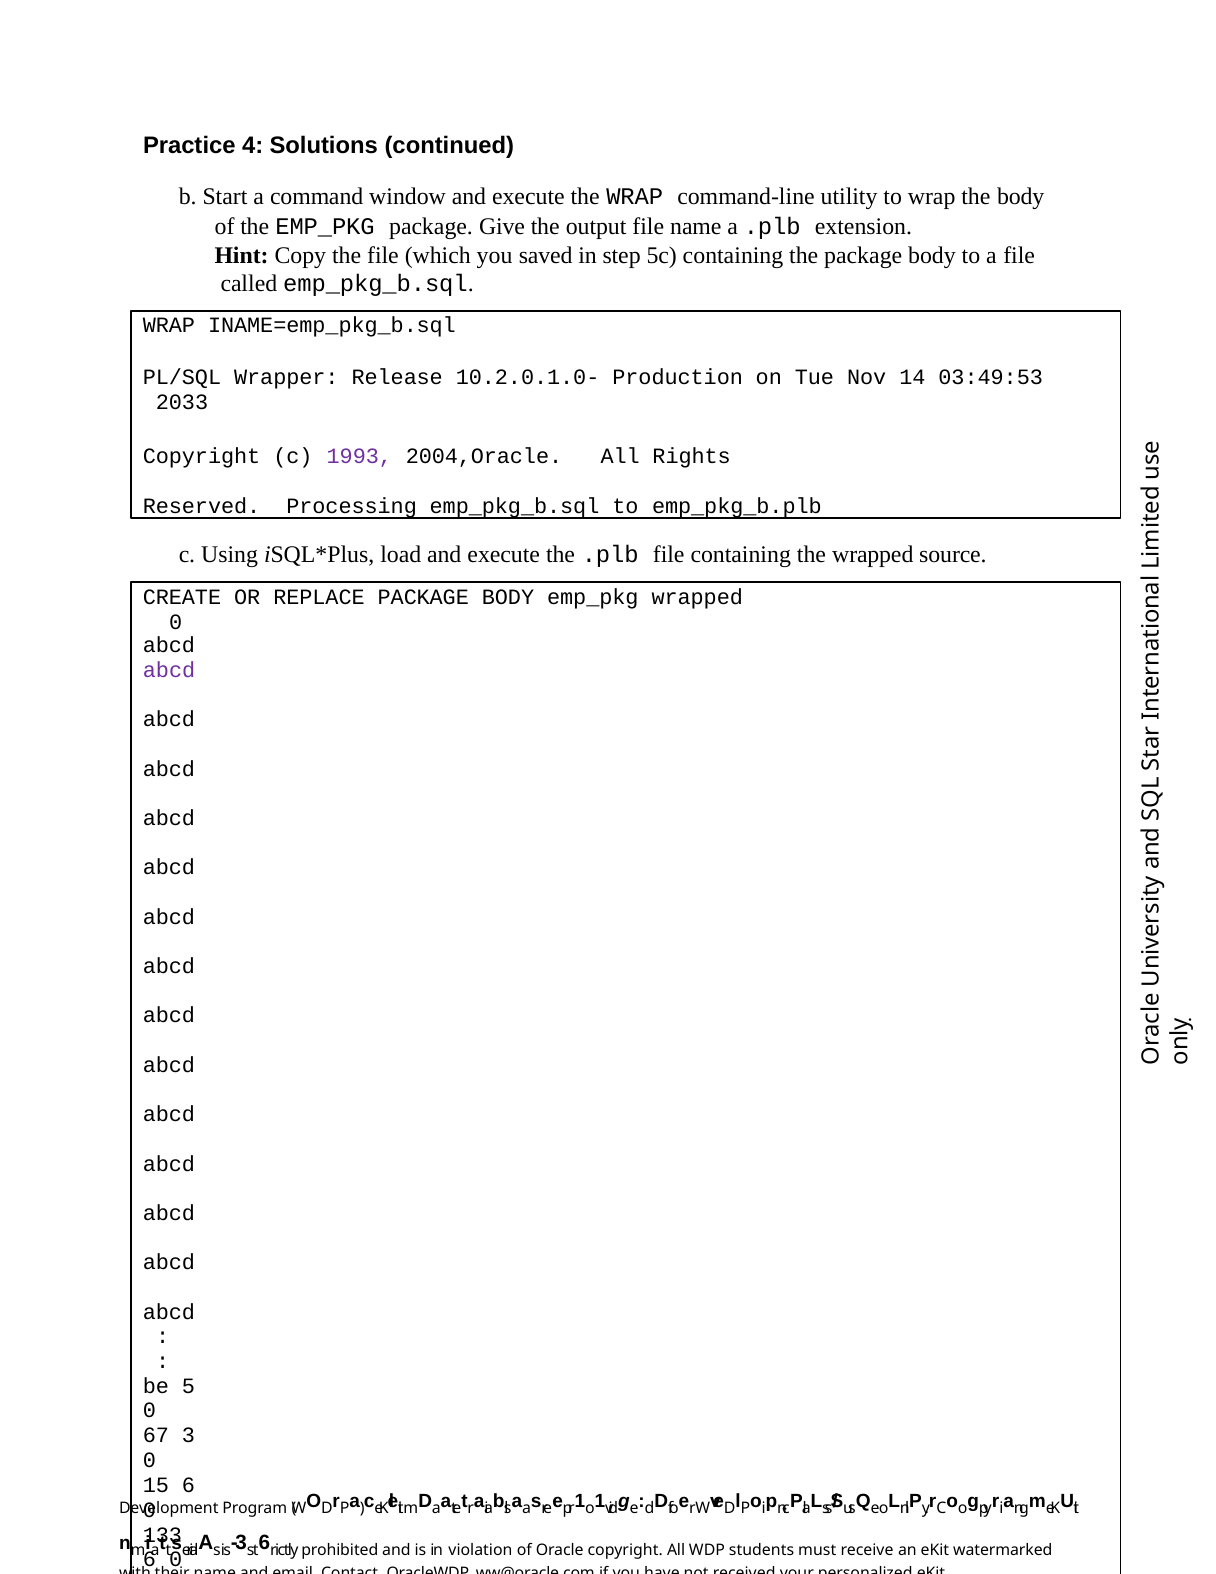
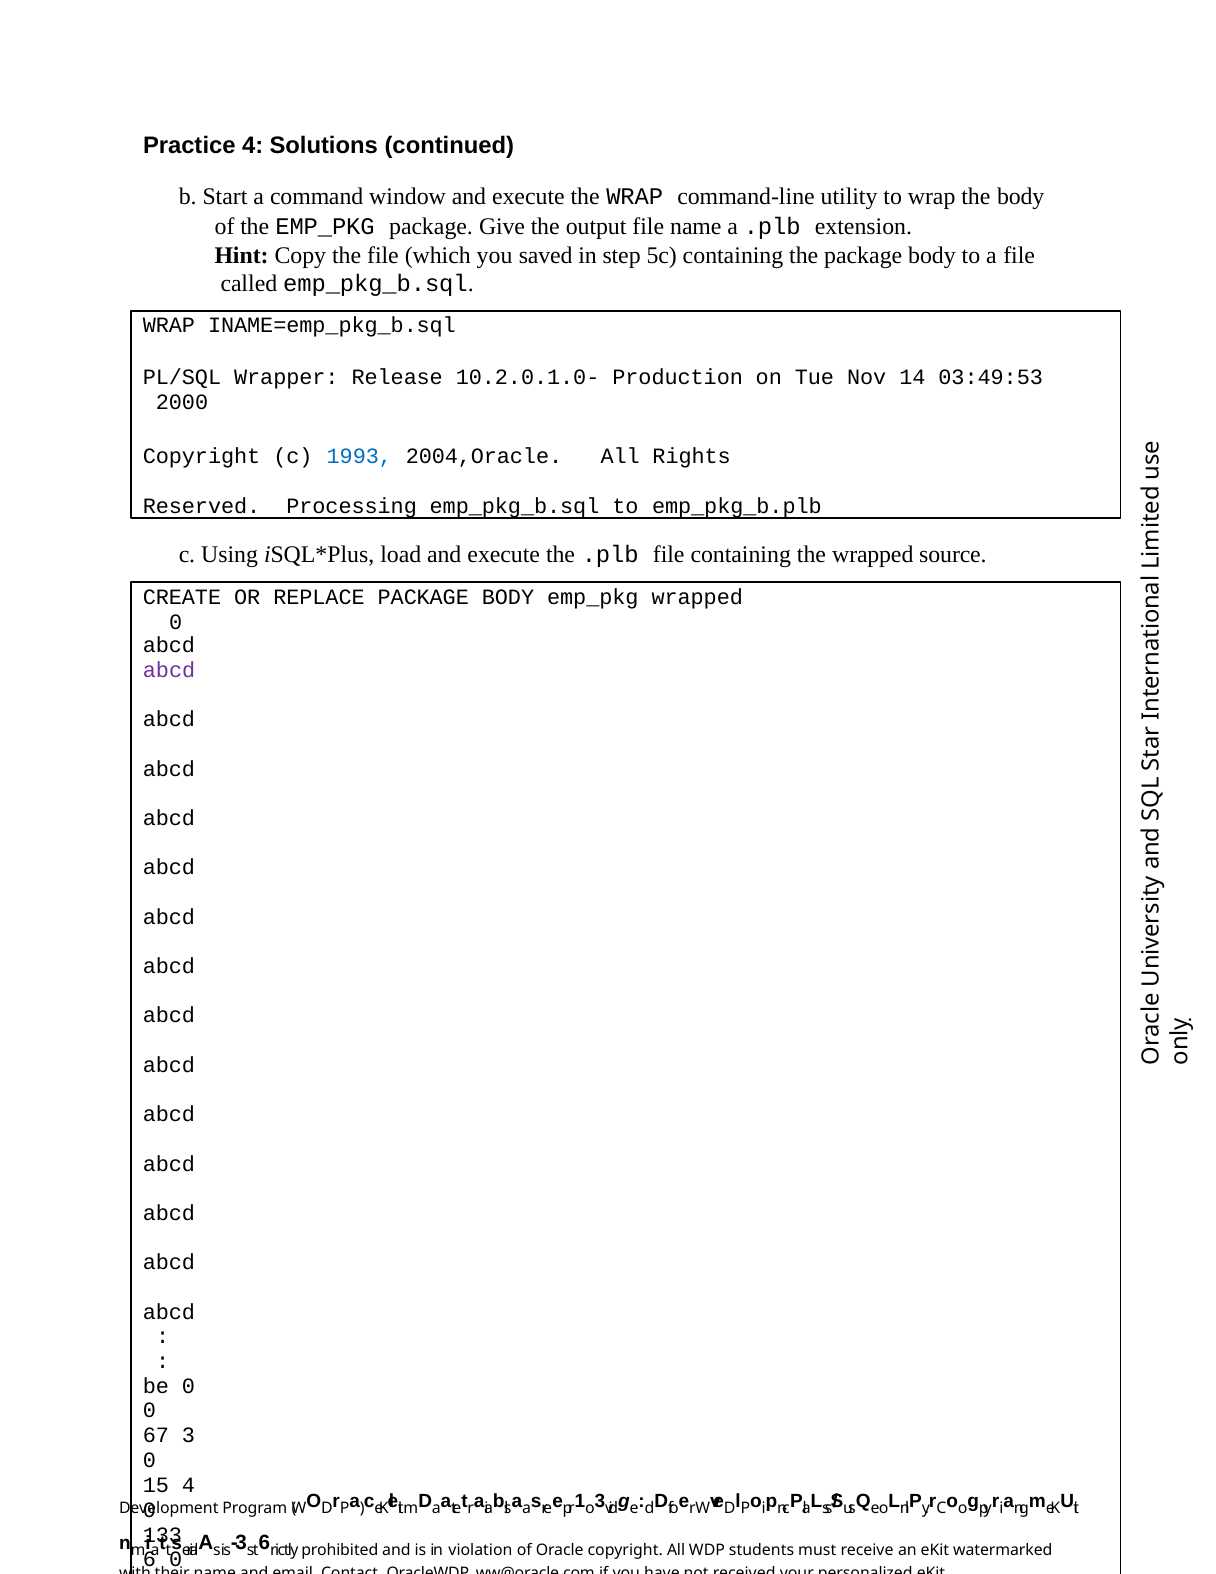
2033: 2033 -> 2000
1993 colour: purple -> blue
be 5: 5 -> 0
15 6: 6 -> 4
1 at (600, 1501): 1 -> 3
